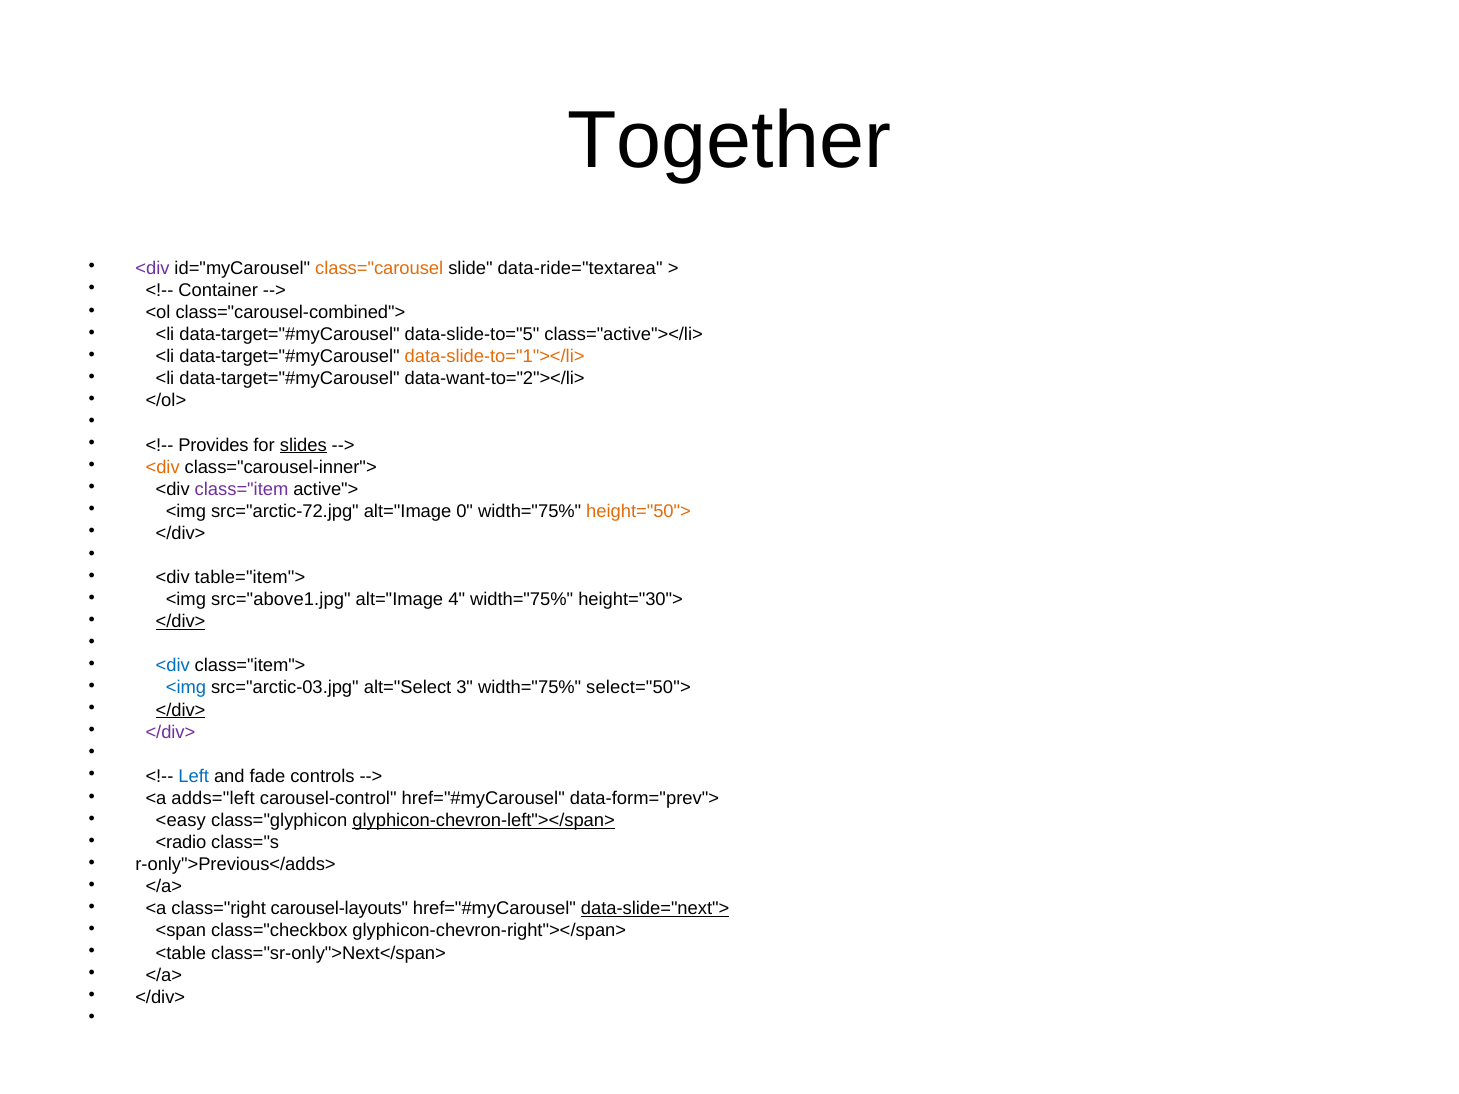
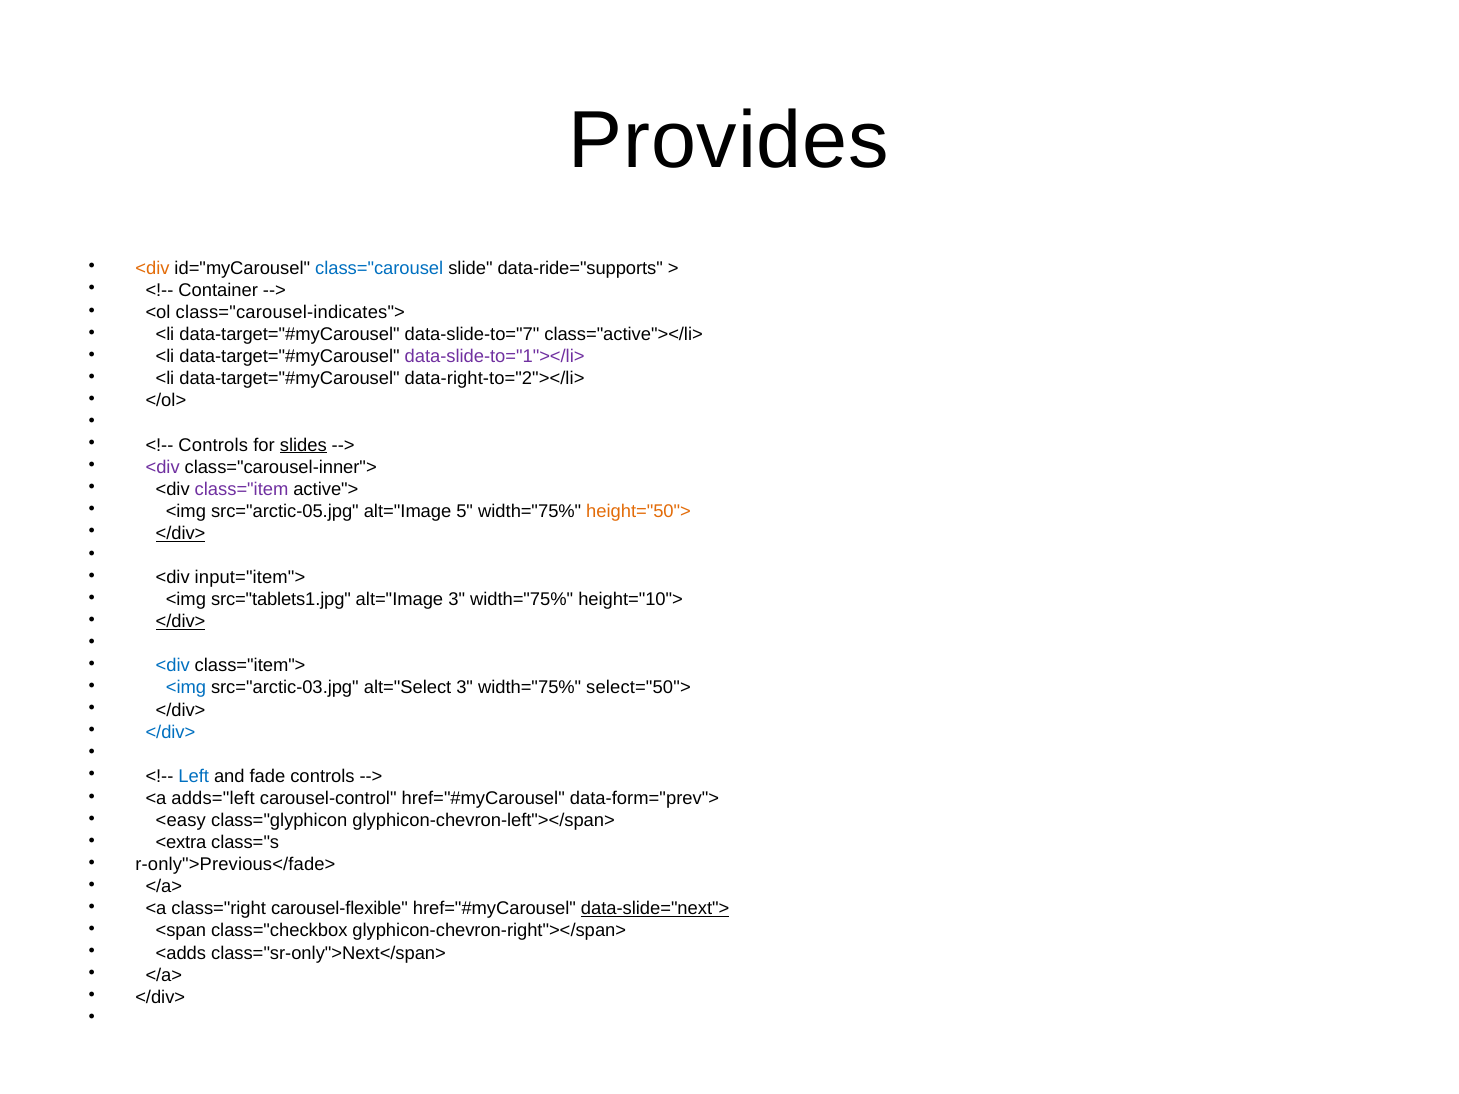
Together: Together -> Provides
<div at (152, 268) colour: purple -> orange
class="carousel colour: orange -> blue
data-ride="textarea: data-ride="textarea -> data-ride="supports
class="carousel-combined">: class="carousel-combined"> -> class="carousel-indicates">
data-slide-to="5: data-slide-to="5 -> data-slide-to="7
data-slide-to="1"></li> colour: orange -> purple
data-want-to="2"></li>: data-want-to="2"></li> -> data-right-to="2"></li>
Provides at (213, 445): Provides -> Controls
<div at (163, 467) colour: orange -> purple
src="arctic-72.jpg: src="arctic-72.jpg -> src="arctic-05.jpg
0: 0 -> 5
</div> at (181, 533) underline: none -> present
table="item">: table="item"> -> input="item">
src="above1.jpg: src="above1.jpg -> src="tablets1.jpg
alt="Image 4: 4 -> 3
height="30">: height="30"> -> height="10">
</div> at (181, 710) underline: present -> none
</div> at (170, 732) colour: purple -> blue
glyphicon-chevron-left"></span> underline: present -> none
<radio: <radio -> <extra
r-only">Previous</adds>: r-only">Previous</adds> -> r-only">Previous</fade>
carousel-layouts: carousel-layouts -> carousel-flexible
<table: <table -> <adds
